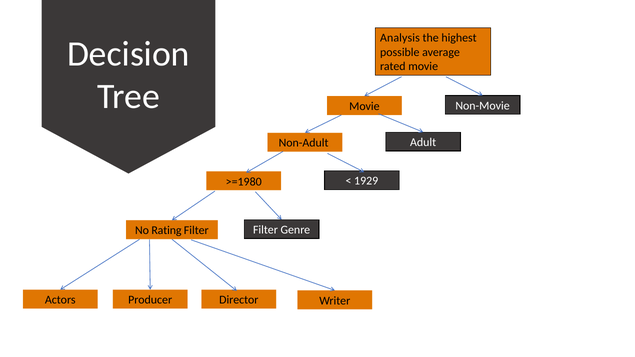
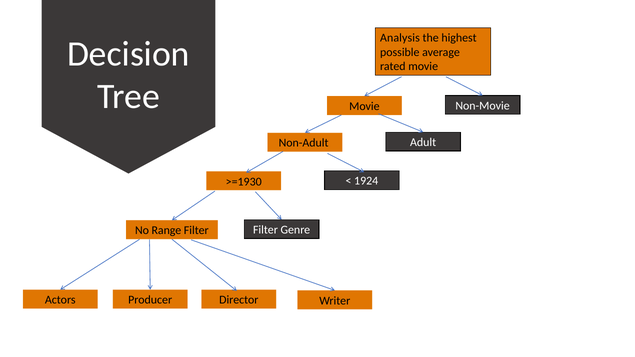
>=1980: >=1980 -> >=1930
1929: 1929 -> 1924
Rating: Rating -> Range
